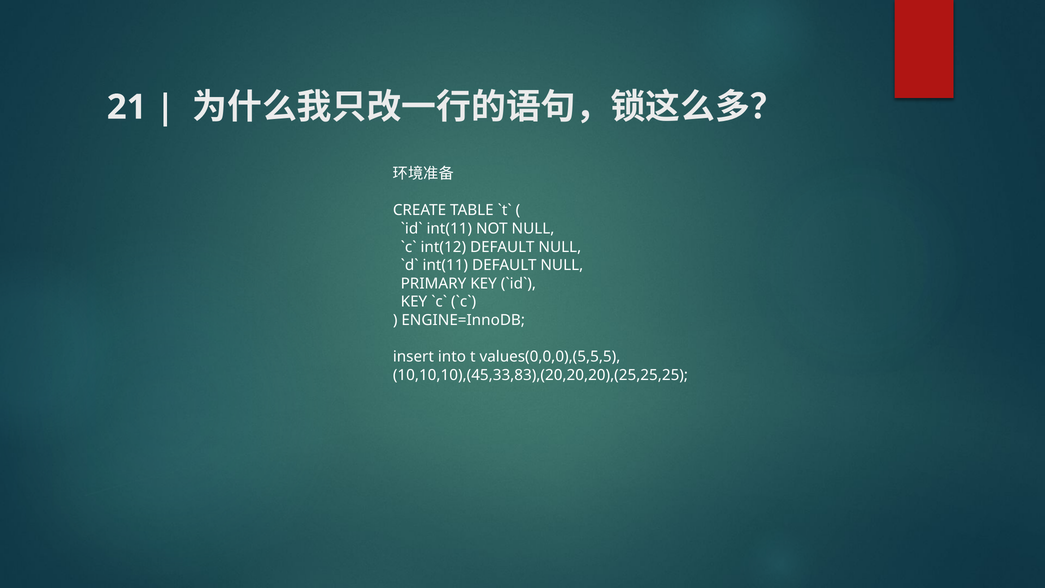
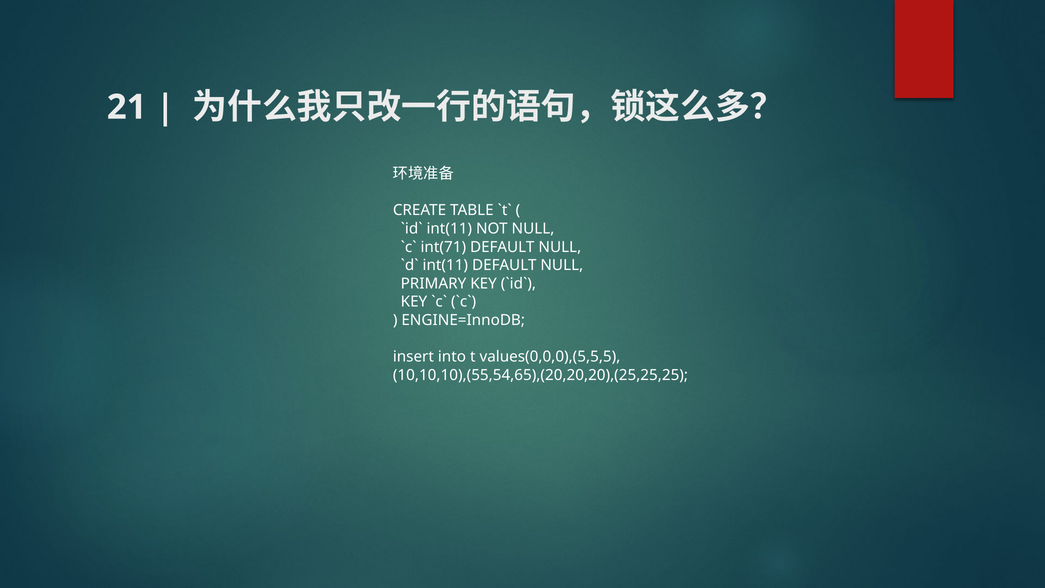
int(12: int(12 -> int(71
10,10,10),(45,33,83),(20,20,20),(25,25,25: 10,10,10),(45,33,83),(20,20,20),(25,25,25 -> 10,10,10),(55,54,65),(20,20,20),(25,25,25
